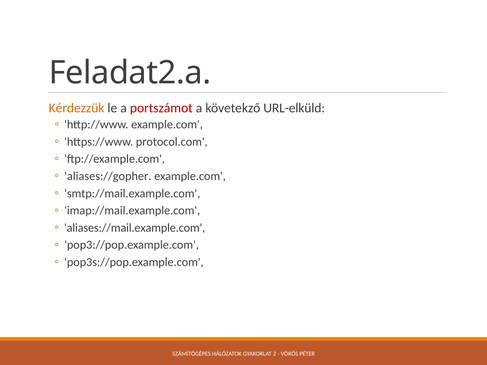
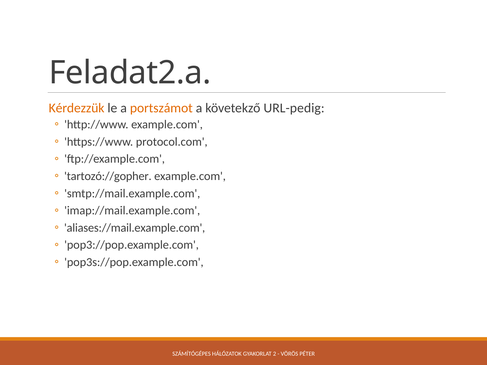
portszámot colour: red -> orange
URL-elküld: URL-elküld -> URL-pedig
aliases://gopher: aliases://gopher -> tartozó://gopher
